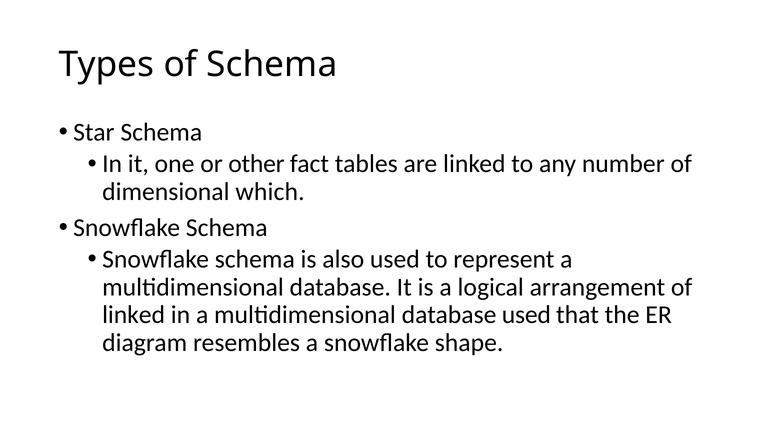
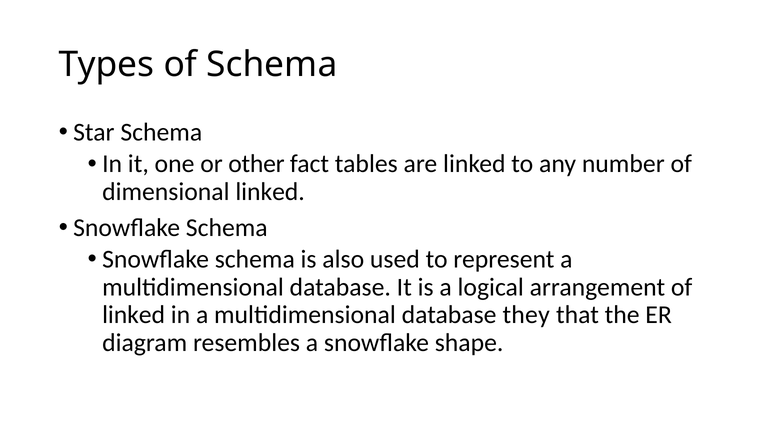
dimensional which: which -> linked
database used: used -> they
